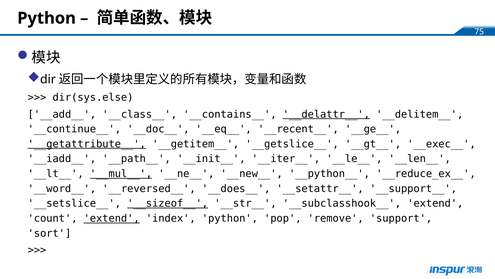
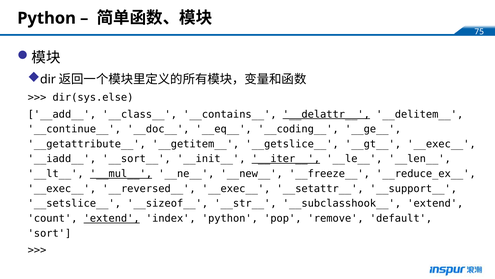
__recent__: __recent__ -> __coding__
__getattribute__ underline: present -> none
__path__: __path__ -> __sort__
__iter__ underline: none -> present
__python__: __python__ -> __freeze__
__word__ at (62, 188): __word__ -> __exec__
__reversed__ __does__: __does__ -> __exec__
__sizeof__ underline: present -> none
support: support -> default
